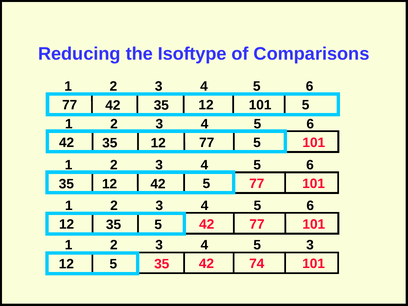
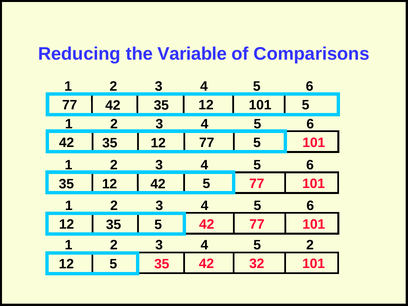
Isoftype: Isoftype -> Variable
5 3: 3 -> 2
74: 74 -> 32
